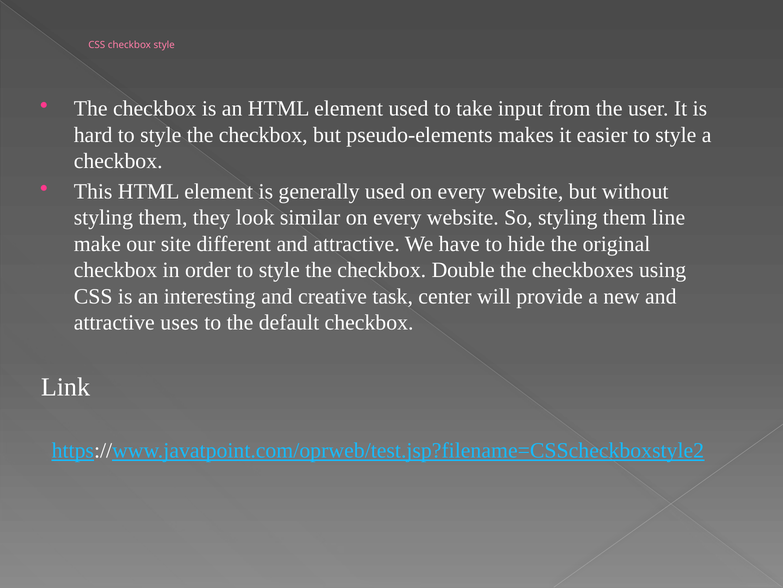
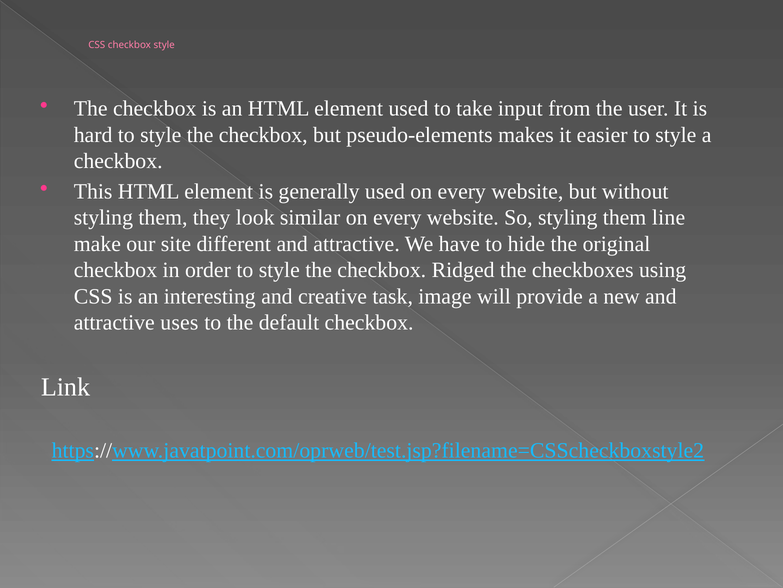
Double: Double -> Ridged
center: center -> image
